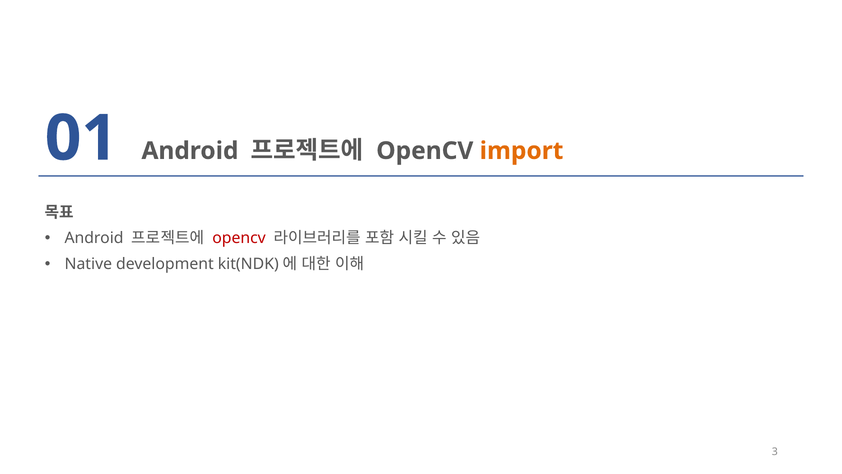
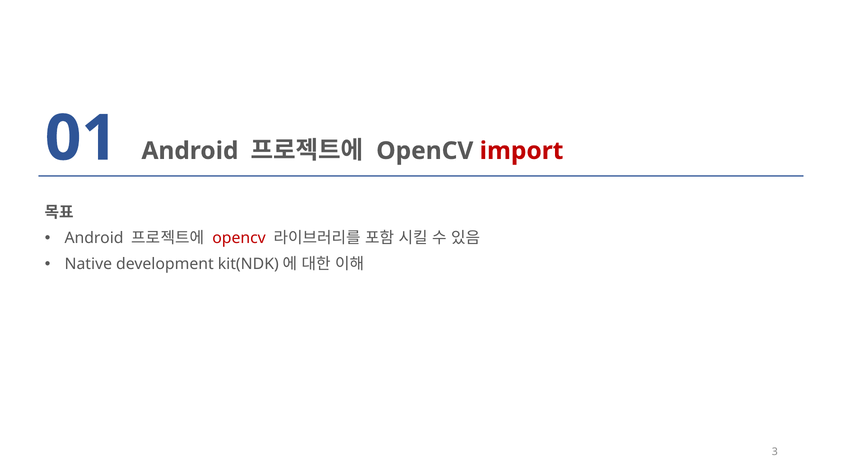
import colour: orange -> red
